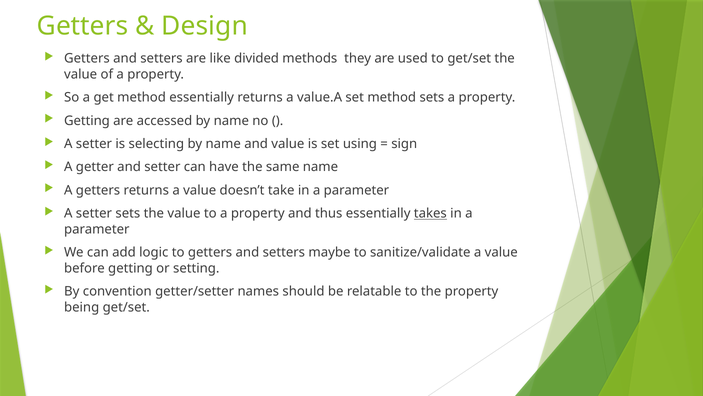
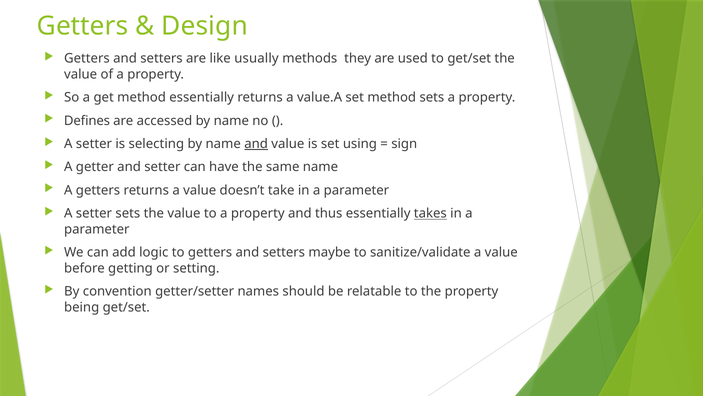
divided: divided -> usually
Getting at (87, 121): Getting -> Defines
and at (256, 144) underline: none -> present
